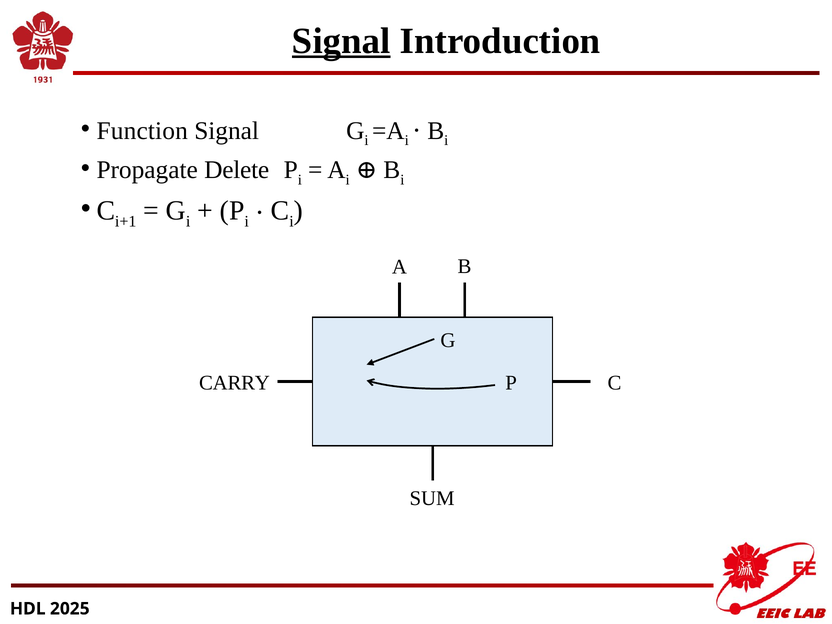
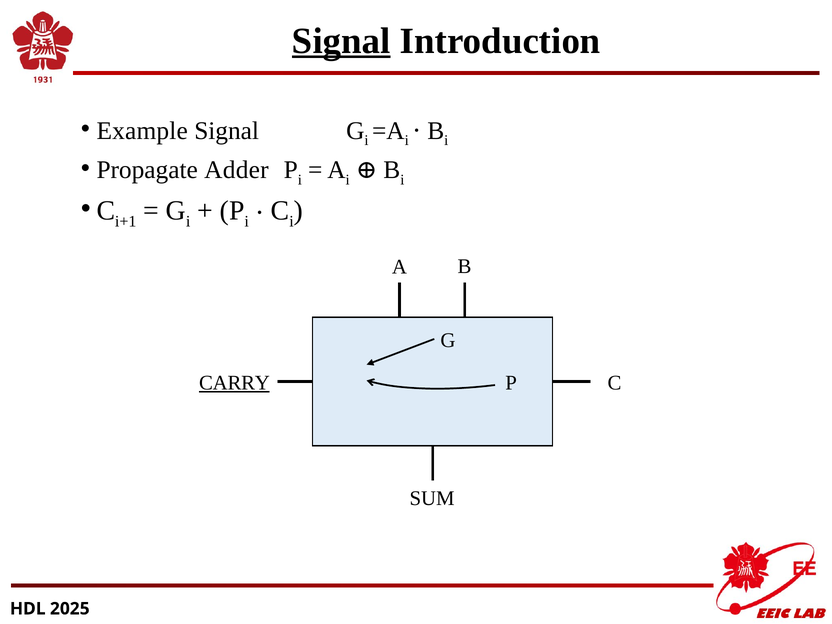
Function: Function -> Example
Delete: Delete -> Adder
CARRY underline: none -> present
